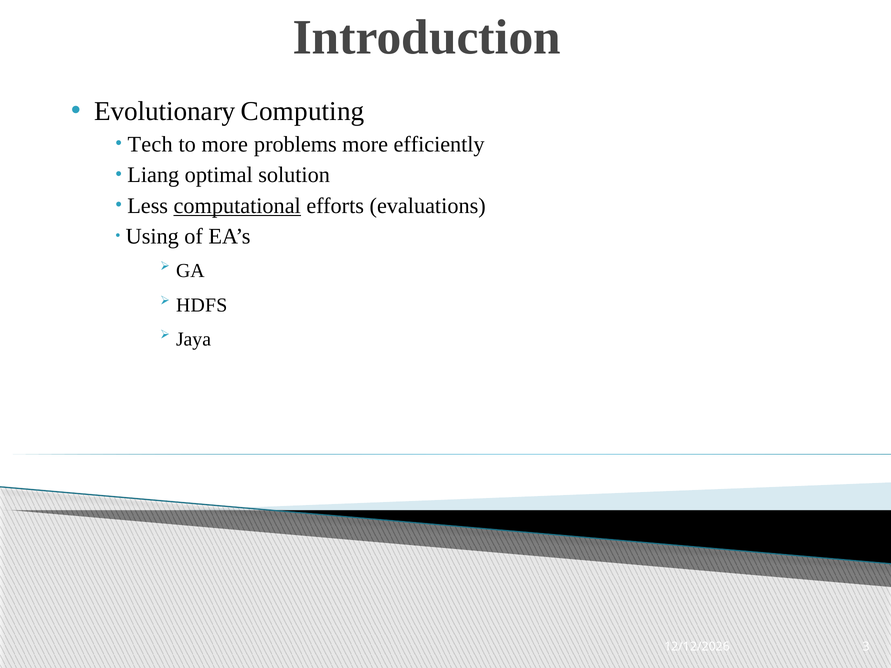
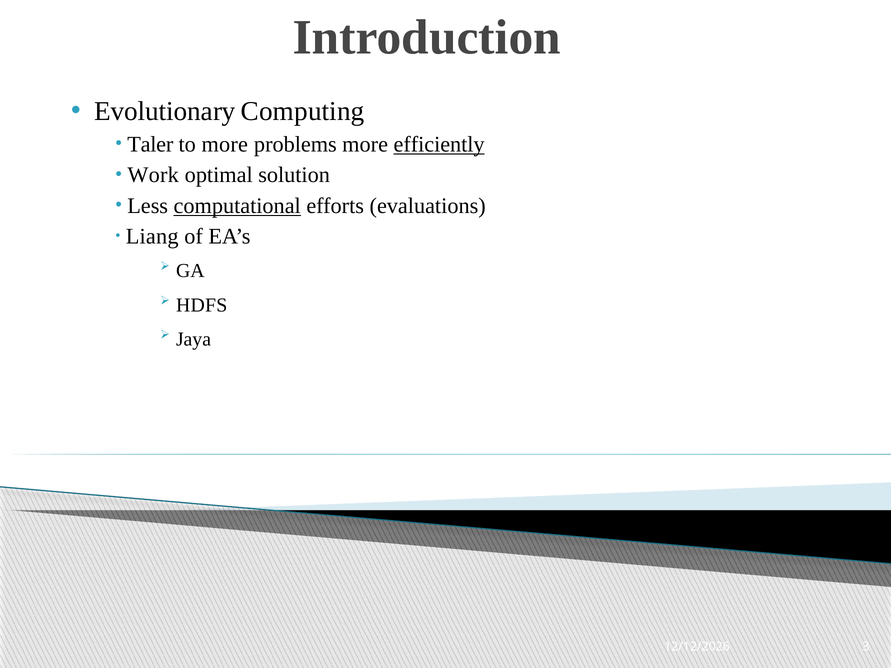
Tech: Tech -> Taler
efficiently underline: none -> present
Liang: Liang -> Work
Using: Using -> Liang
